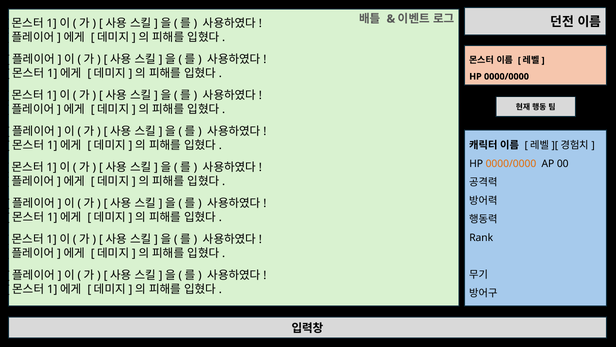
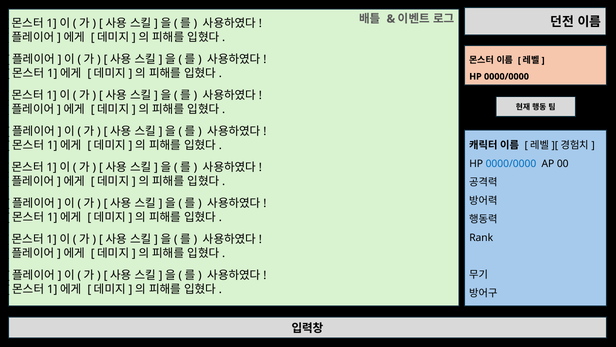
0000/0000 at (511, 164) colour: orange -> blue
